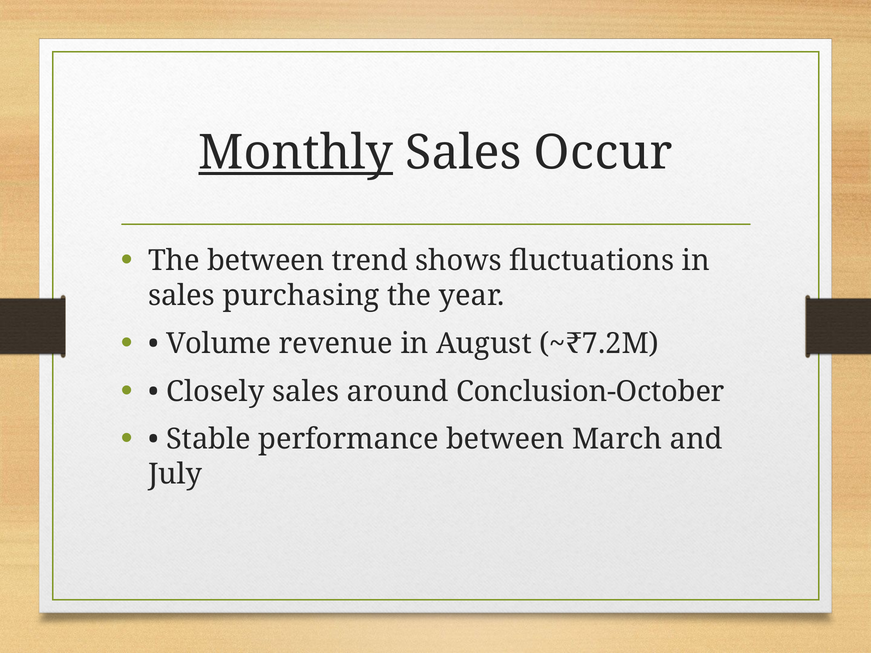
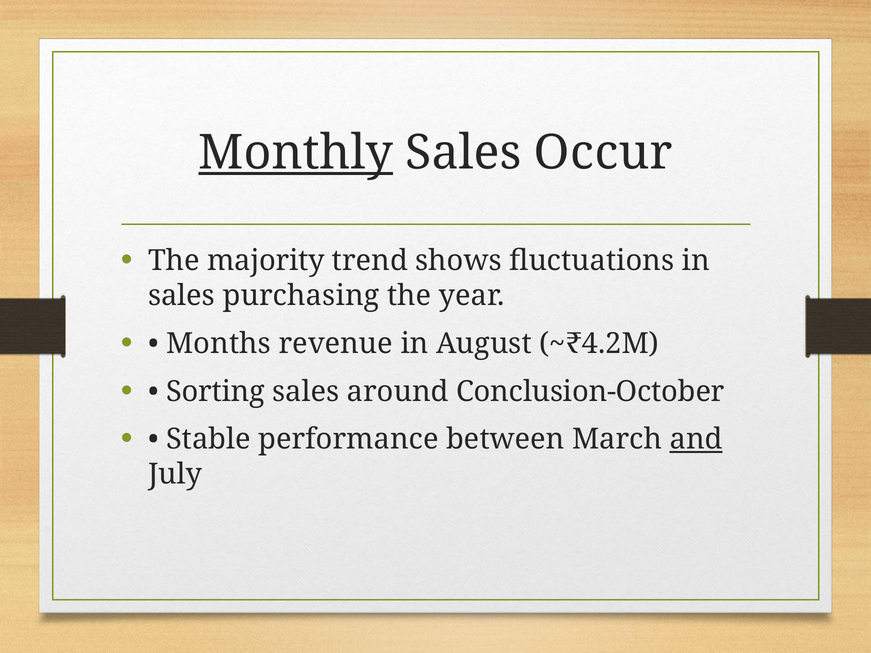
The between: between -> majority
Volume: Volume -> Months
~₹7.2M: ~₹7.2M -> ~₹4.2M
Closely: Closely -> Sorting
and underline: none -> present
